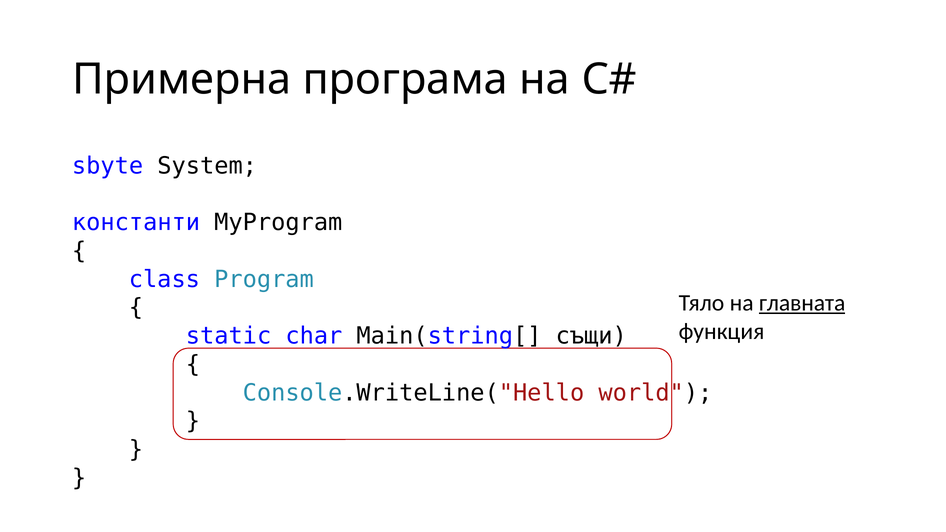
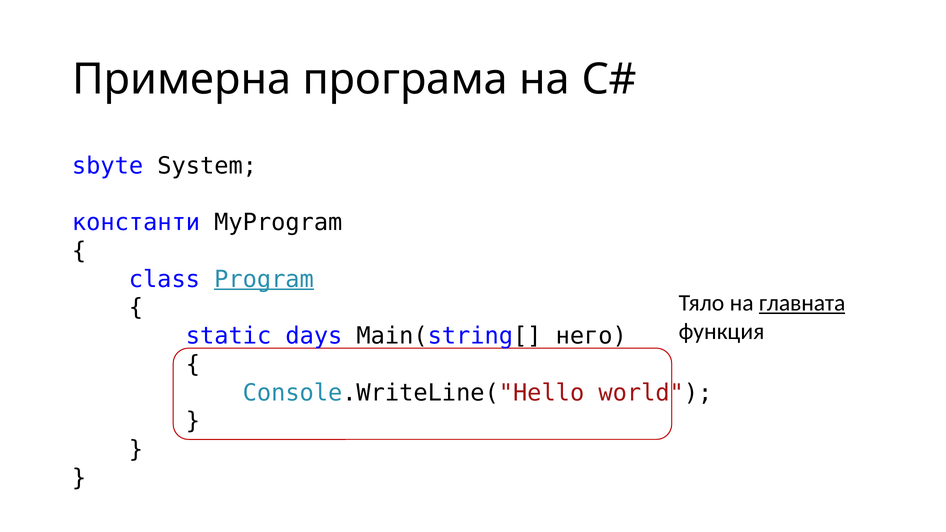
Program underline: none -> present
char: char -> days
същи: същи -> него
